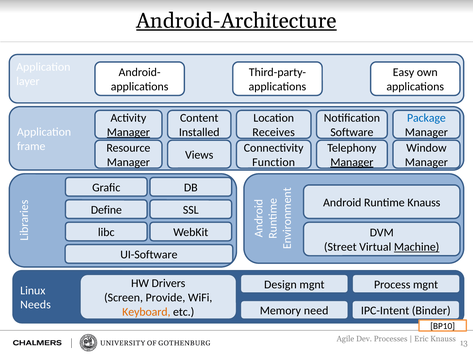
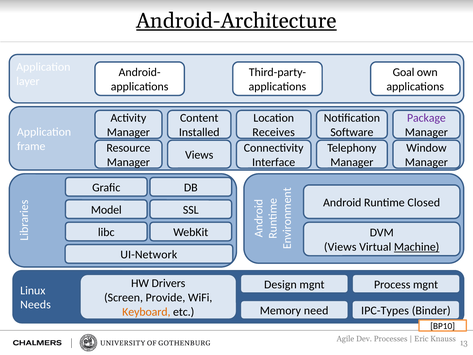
Easy: Easy -> Goal
Package colour: blue -> purple
Manager at (128, 132) underline: present -> none
Function: Function -> Interface
Manager at (352, 162) underline: present -> none
Runtime Knauss: Knauss -> Closed
Define: Define -> Model
Street at (340, 247): Street -> Views
UI-Software: UI-Software -> UI-Network
IPC-Intent: IPC-Intent -> IPC-Types
